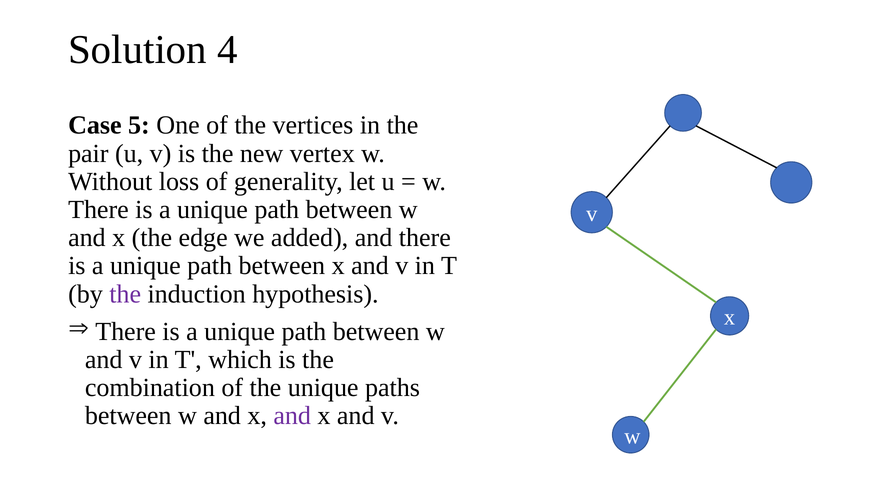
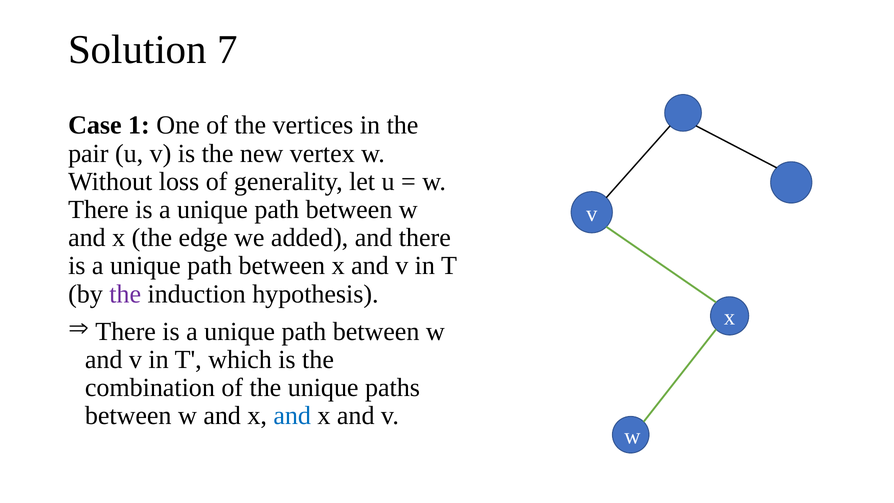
4: 4 -> 7
5: 5 -> 1
and at (292, 416) colour: purple -> blue
